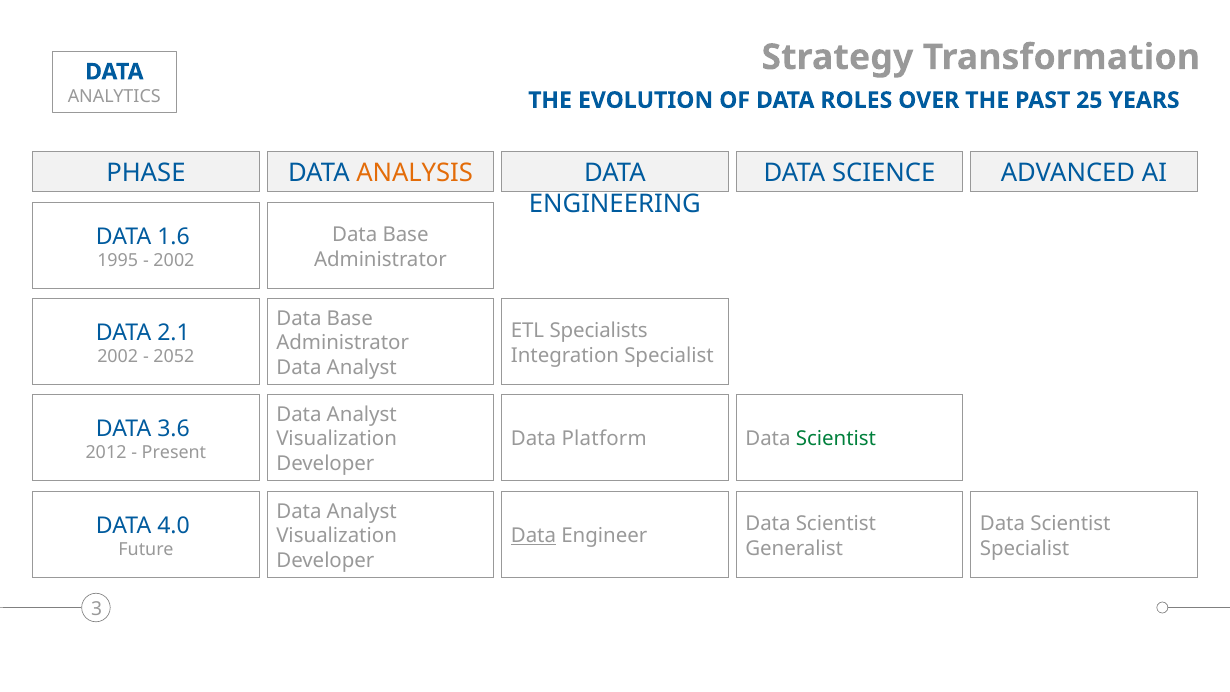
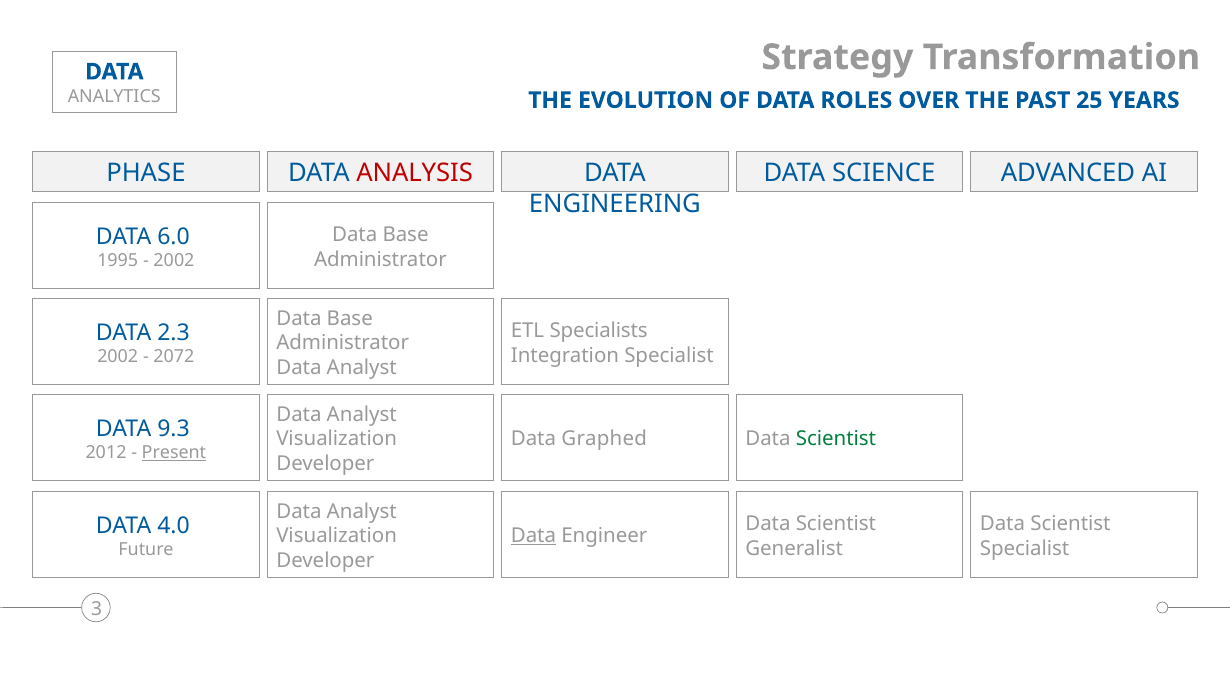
ANALYSIS colour: orange -> red
1.6: 1.6 -> 6.0
2.1: 2.1 -> 2.3
2052: 2052 -> 2072
3.6: 3.6 -> 9.3
Platform: Platform -> Graphed
Present underline: none -> present
